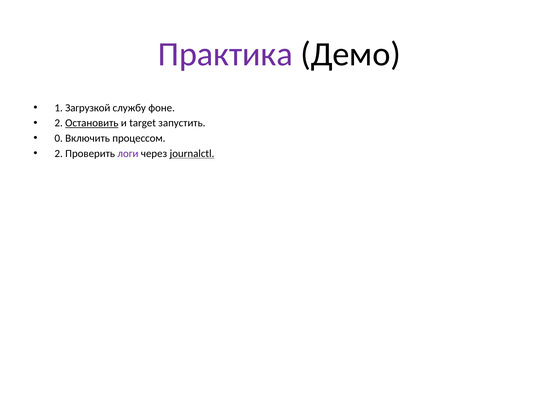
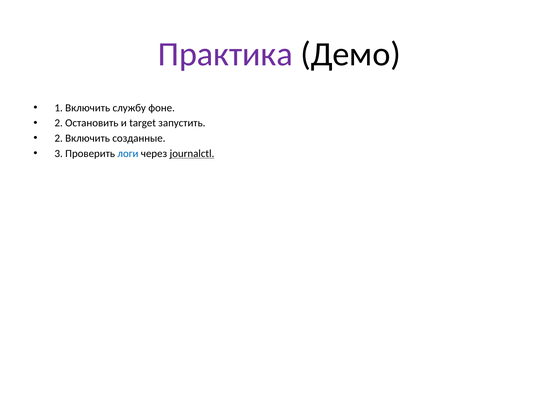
1 Загрузкой: Загрузкой -> Включить
Остановить underline: present -> none
0 at (59, 138): 0 -> 2
процессом: процессом -> созданные
2 at (59, 154): 2 -> 3
логи colour: purple -> blue
